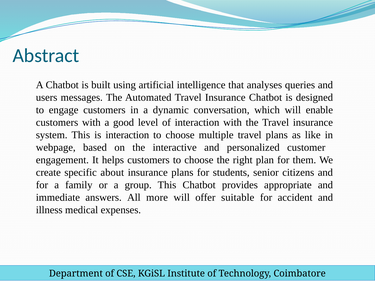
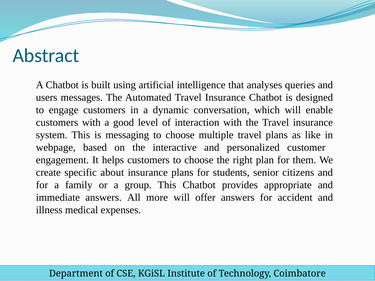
is interaction: interaction -> messaging
offer suitable: suitable -> answers
